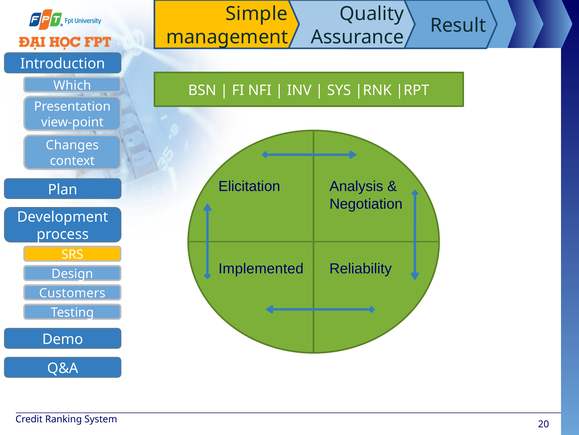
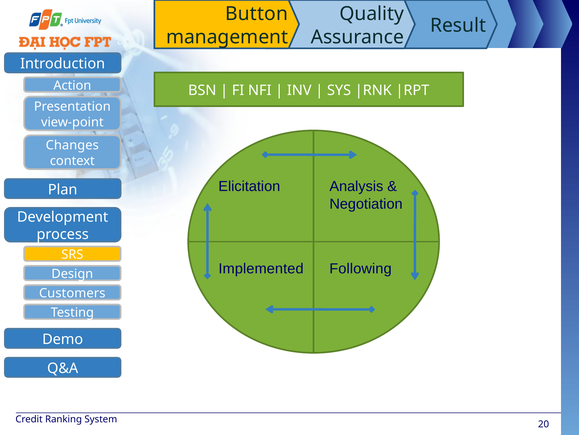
Simple: Simple -> Button
Which: Which -> Action
Reliability: Reliability -> Following
